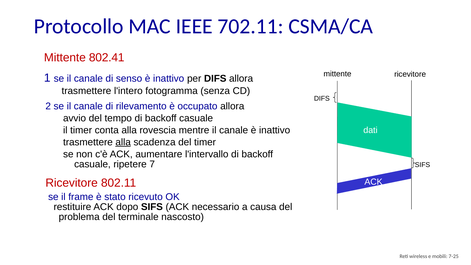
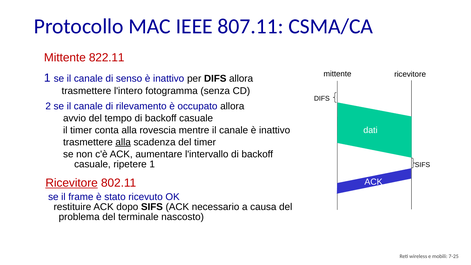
702.11: 702.11 -> 807.11
802.41: 802.41 -> 822.11
ripetere 7: 7 -> 1
Ricevitore at (72, 183) underline: none -> present
